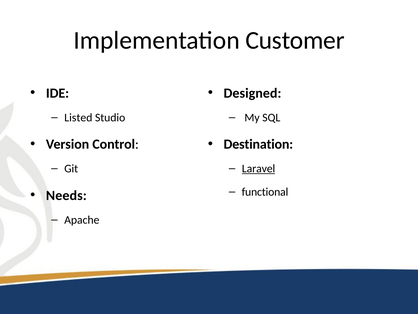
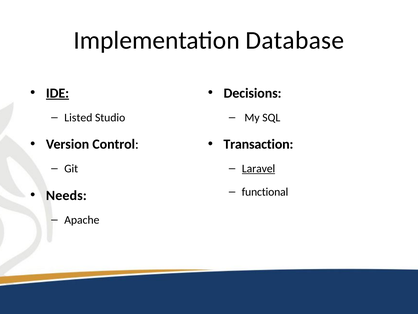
Customer: Customer -> Database
IDE underline: none -> present
Designed: Designed -> Decisions
Destination: Destination -> Transaction
